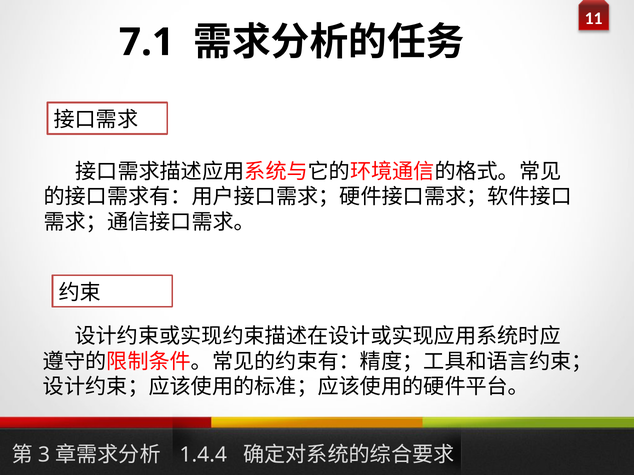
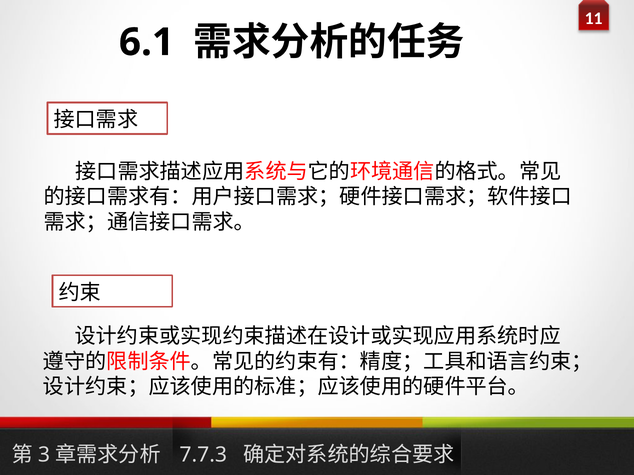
7.1: 7.1 -> 6.1
1.4.4: 1.4.4 -> 7.7.3
